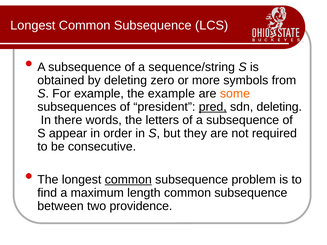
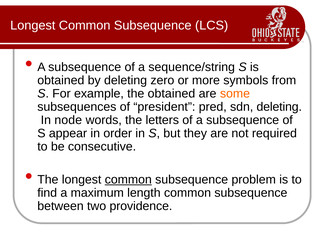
the example: example -> obtained
pred underline: present -> none
there: there -> node
